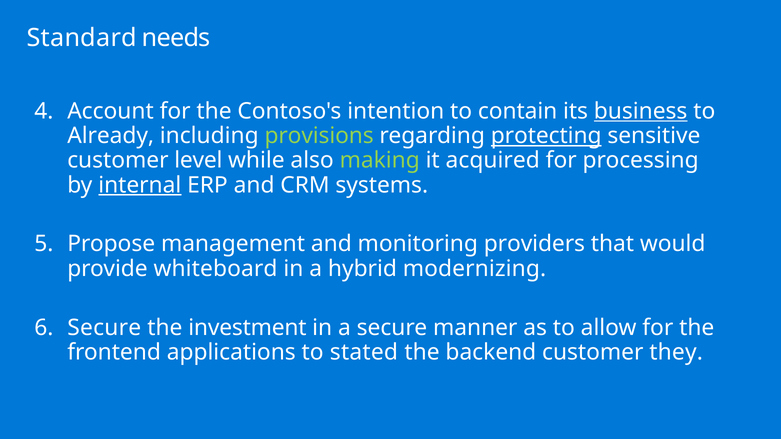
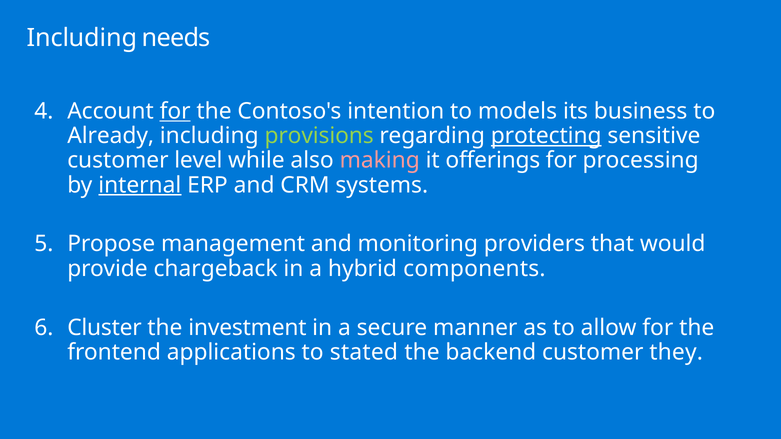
Standard at (82, 38): Standard -> Including
for at (175, 111) underline: none -> present
contain: contain -> models
business underline: present -> none
making colour: light green -> pink
acquired: acquired -> offerings
whiteboard: whiteboard -> chargeback
modernizing: modernizing -> components
Secure at (104, 328): Secure -> Cluster
